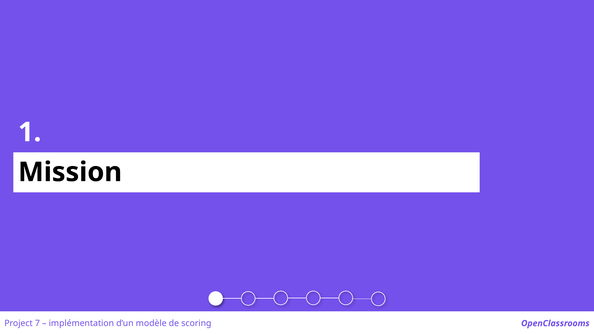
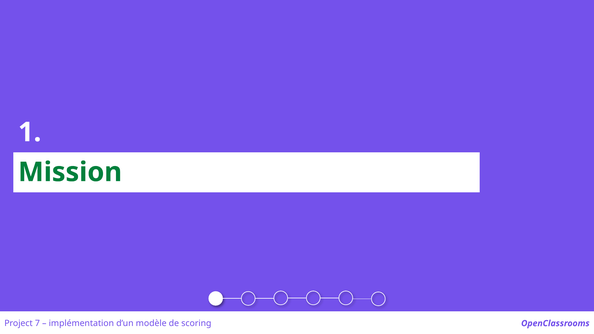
Mission colour: black -> green
